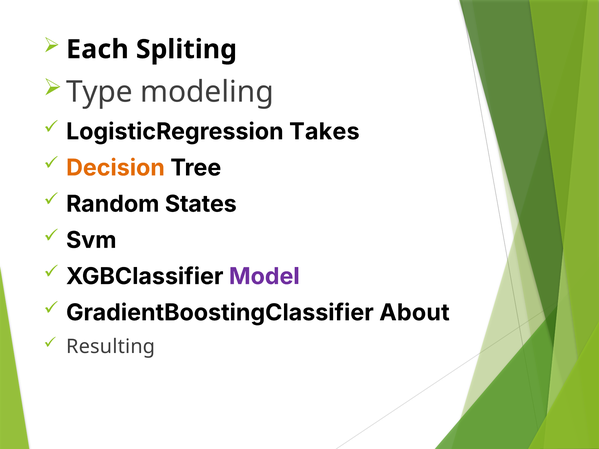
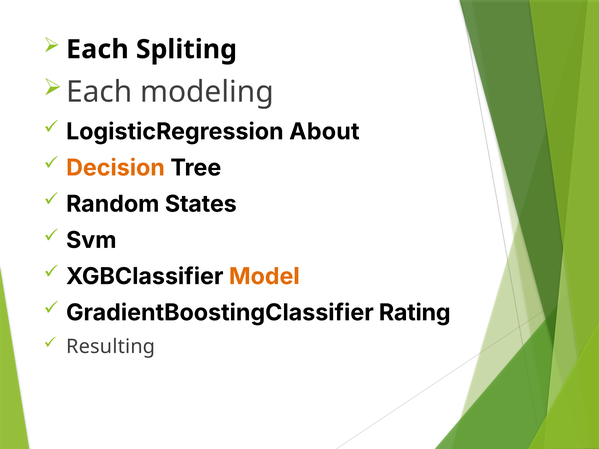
Type at (99, 92): Type -> Each
Takes: Takes -> About
Model colour: purple -> orange
About: About -> Rating
